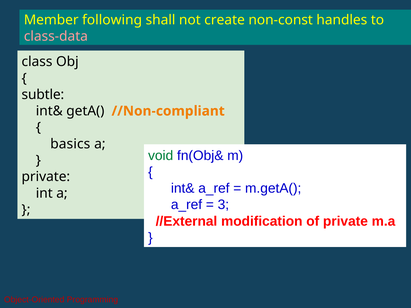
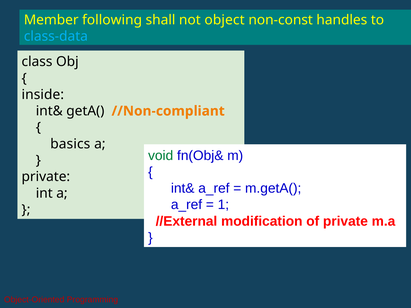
create: create -> object
class-data colour: pink -> light blue
subtle: subtle -> inside
3: 3 -> 1
